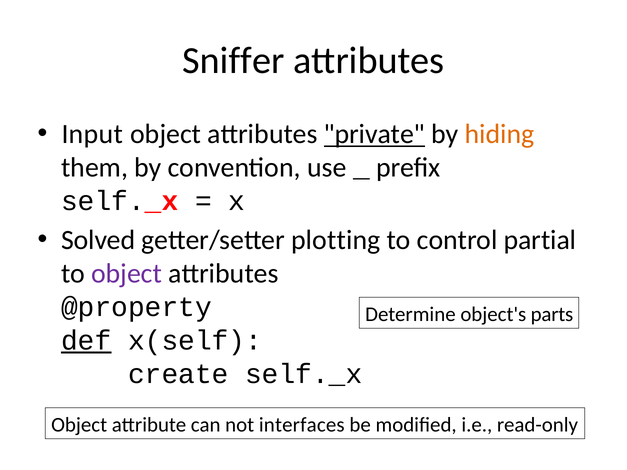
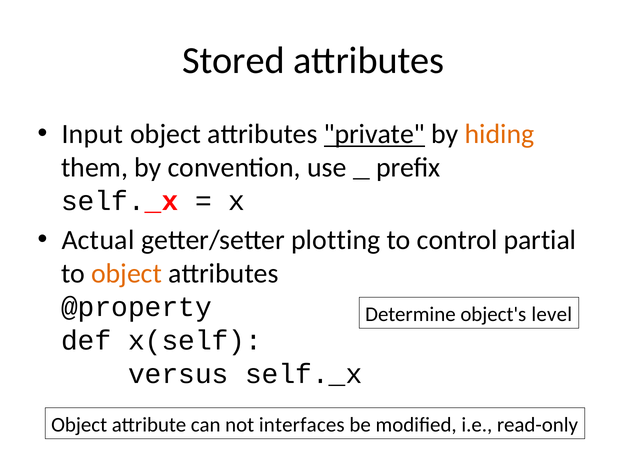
Sniffer: Sniffer -> Stored
Solved: Solved -> Actual
object at (127, 274) colour: purple -> orange
parts: parts -> level
def underline: present -> none
create: create -> versus
